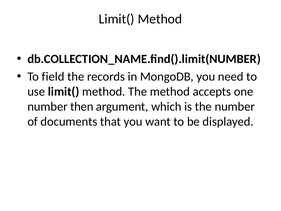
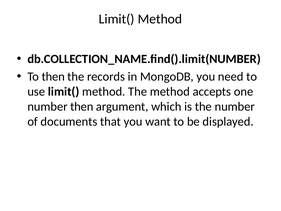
To field: field -> then
